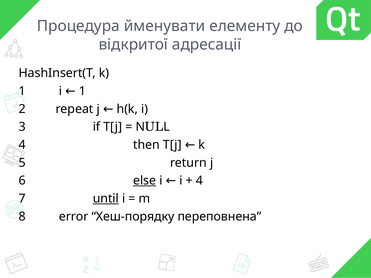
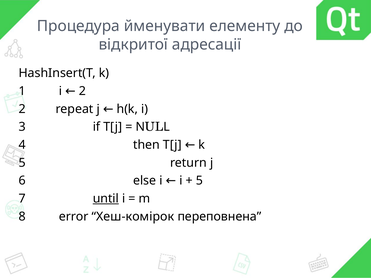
i 1: 1 -> 2
else underline: present -> none
4 at (200, 181): 4 -> 5
Хеш-порядку: Хеш-порядку -> Хеш-комірок
